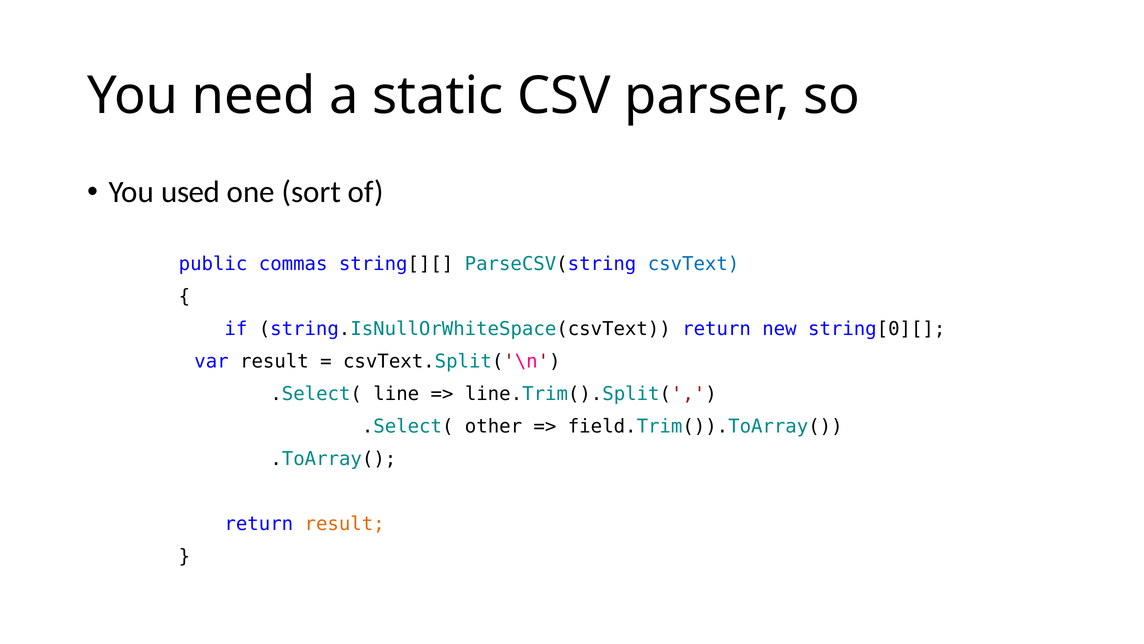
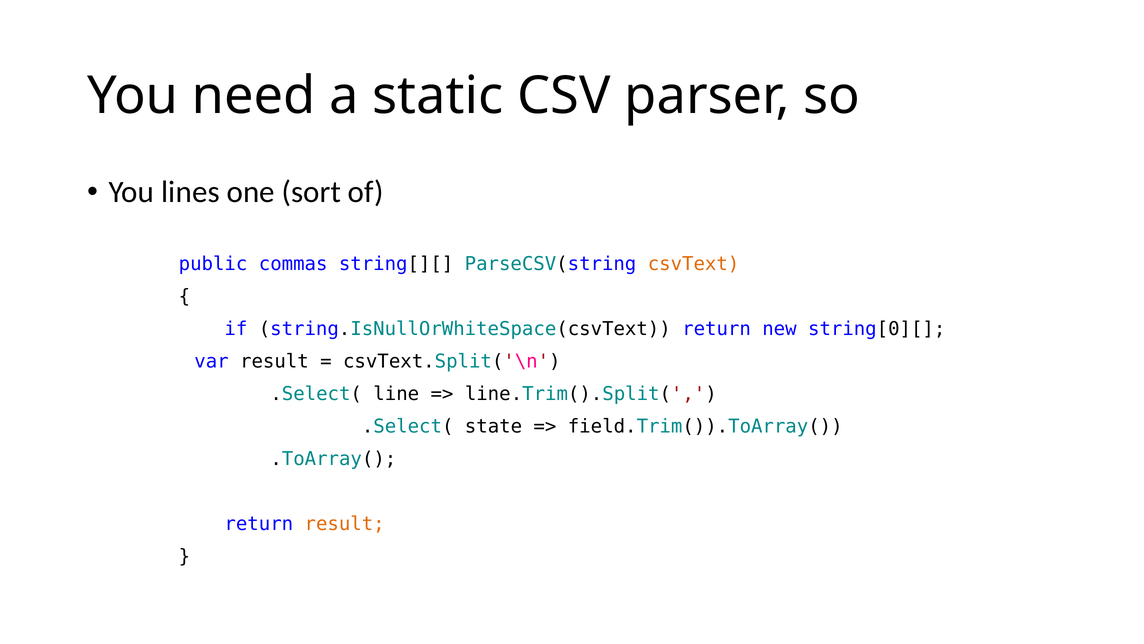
used: used -> lines
csvText colour: blue -> orange
other: other -> state
